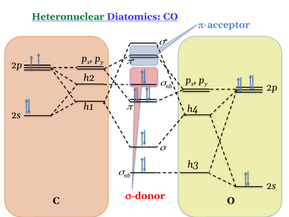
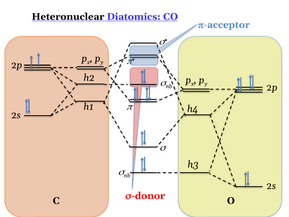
Heteronuclear colour: green -> black
